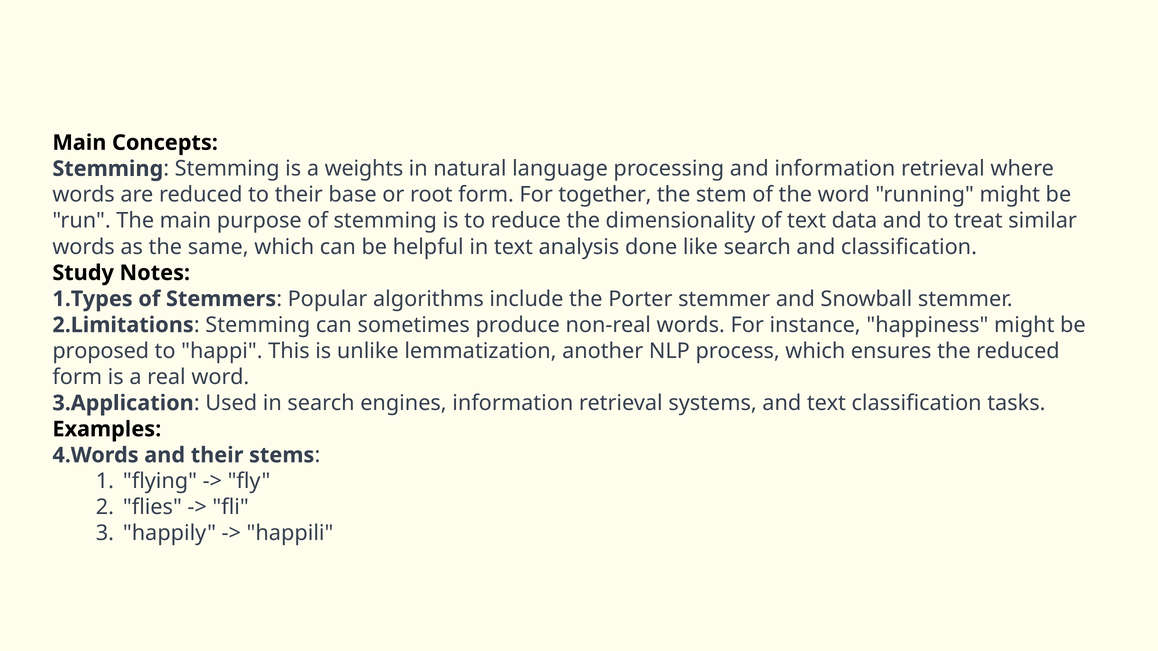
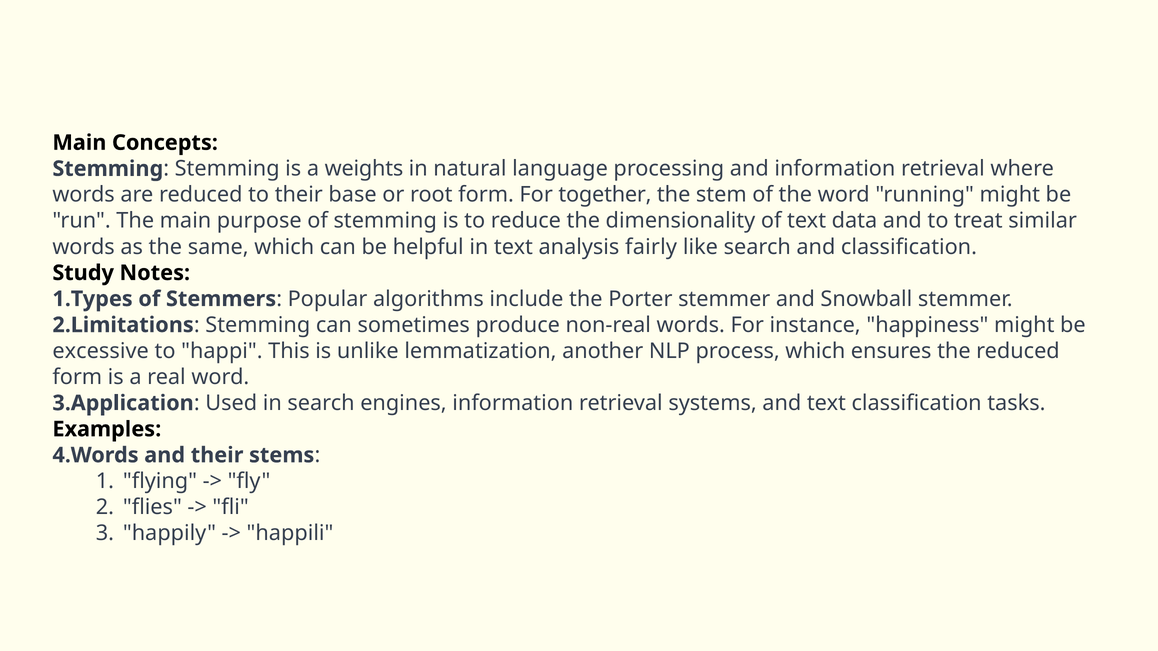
done: done -> fairly
proposed: proposed -> excessive
